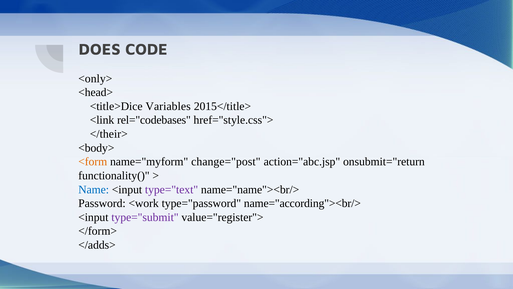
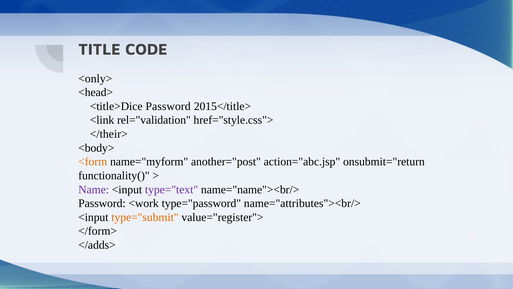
DOES: DOES -> TITLE
<title>Dice Variables: Variables -> Password
rel="codebases: rel="codebases -> rel="validation
change="post: change="post -> another="post
Name colour: blue -> purple
name="according"><br/>: name="according"><br/> -> name="attributes"><br/>
type="submit colour: purple -> orange
